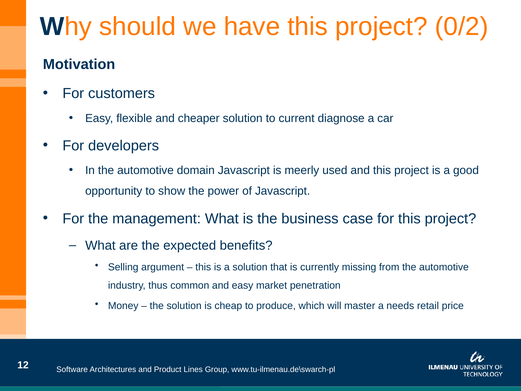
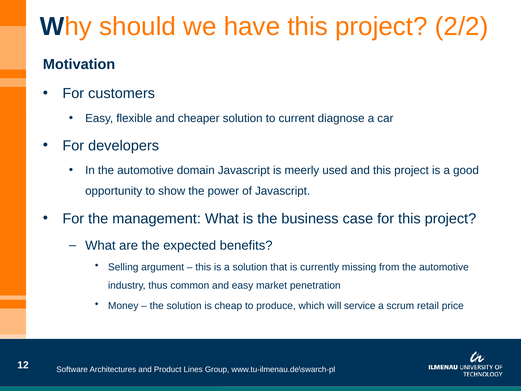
0/2: 0/2 -> 2/2
master: master -> service
needs: needs -> scrum
